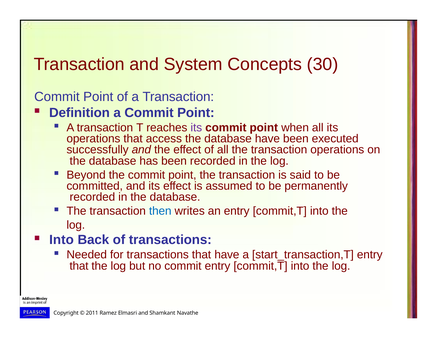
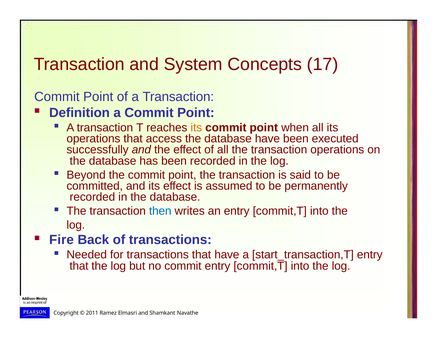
30: 30 -> 17
its at (196, 127) colour: purple -> orange
Into at (61, 240): Into -> Fire
